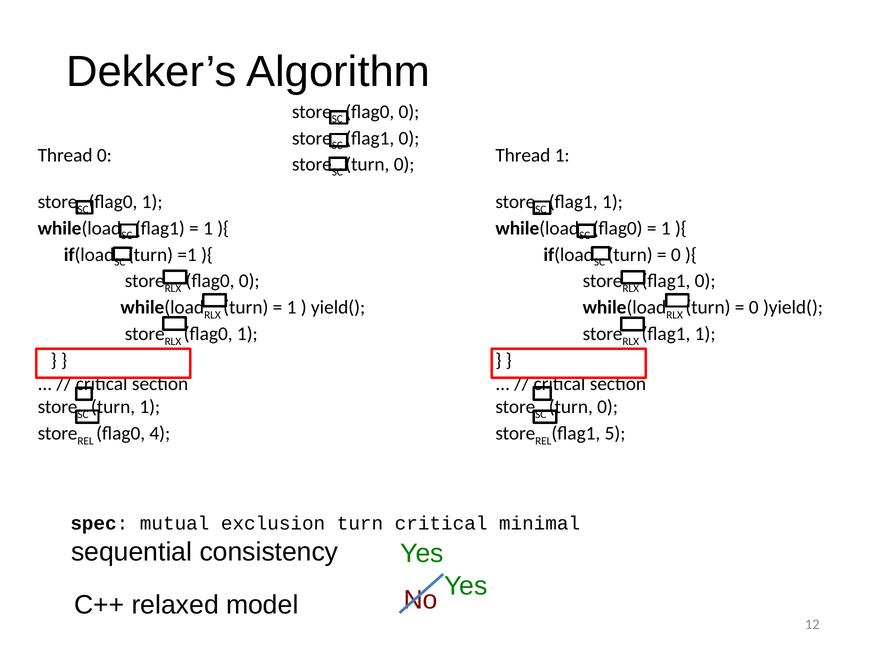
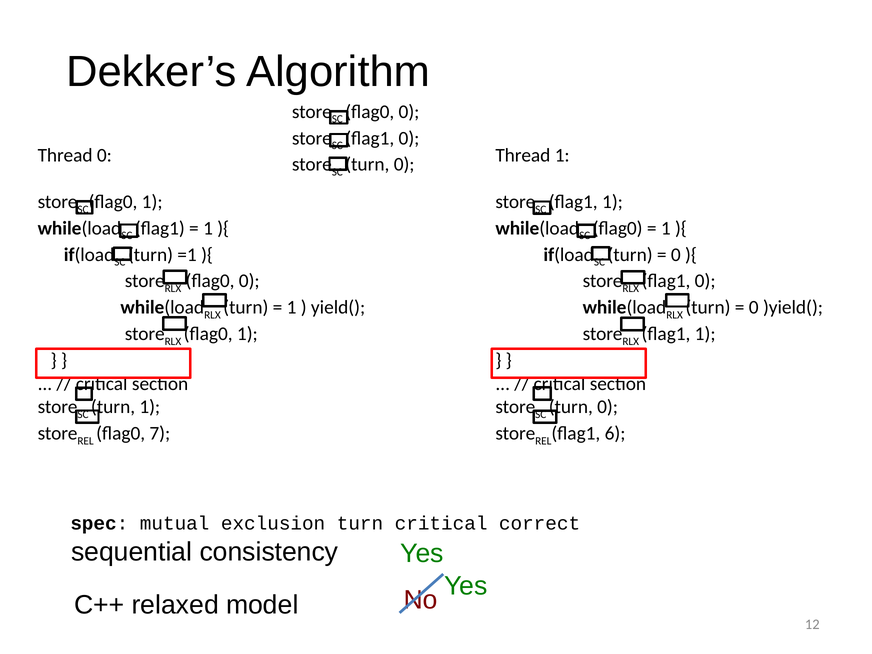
4: 4 -> 7
5: 5 -> 6
minimal: minimal -> correct
